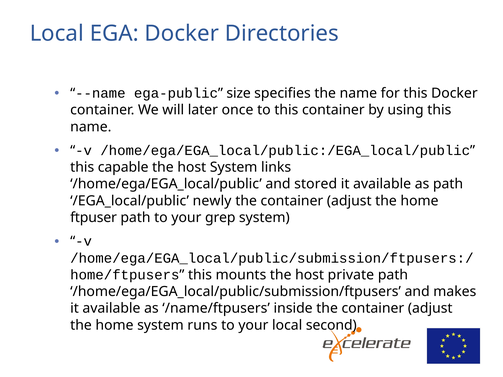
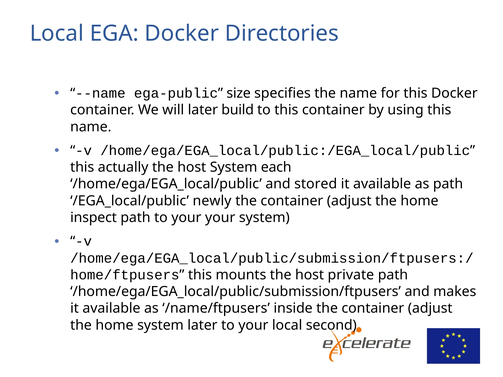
once: once -> build
capable: capable -> actually
links: links -> each
ftpuser: ftpuser -> inspect
your grep: grep -> your
system runs: runs -> later
